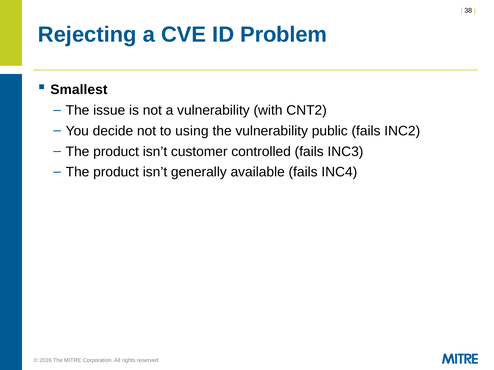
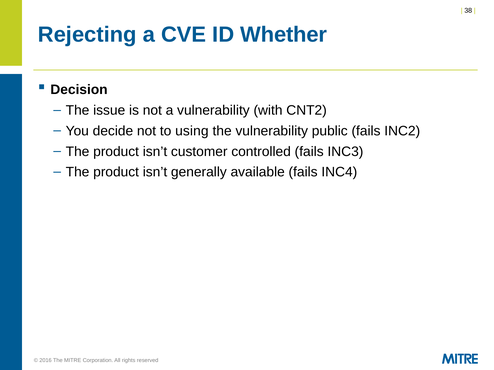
Problem: Problem -> Whether
Smallest: Smallest -> Decision
